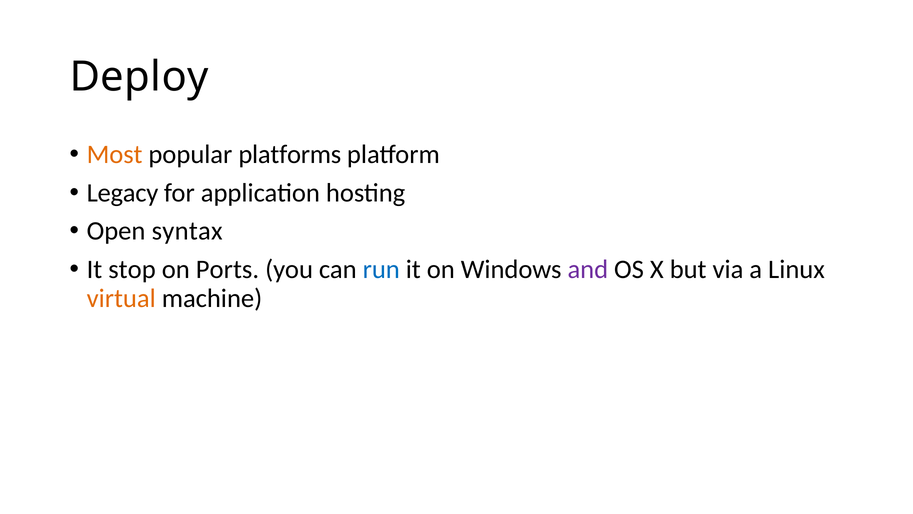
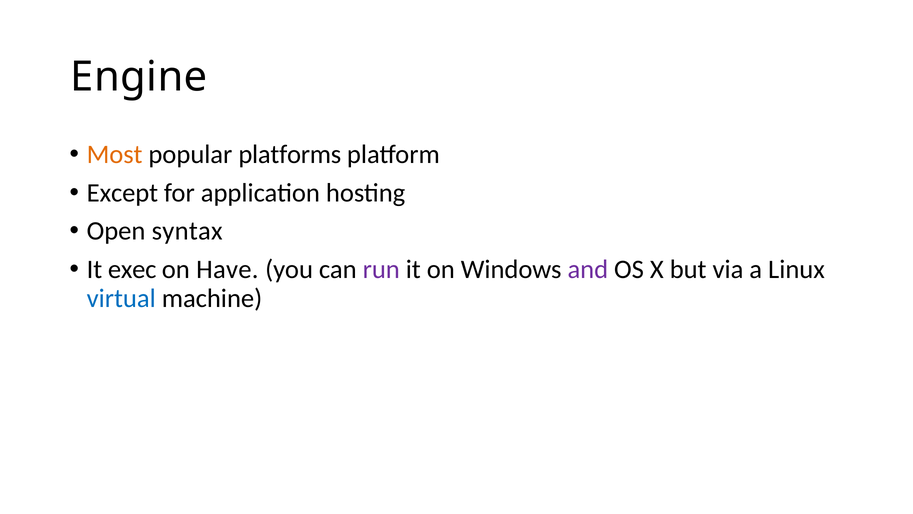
Deploy: Deploy -> Engine
Legacy: Legacy -> Except
stop: stop -> exec
Ports: Ports -> Have
run colour: blue -> purple
virtual colour: orange -> blue
